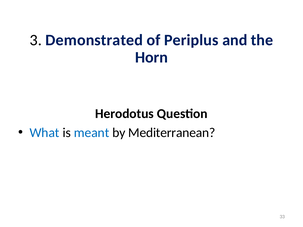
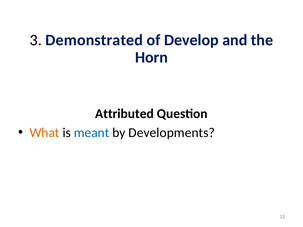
Periplus: Periplus -> Develop
Herodotus: Herodotus -> Attributed
What colour: blue -> orange
Mediterranean: Mediterranean -> Developments
